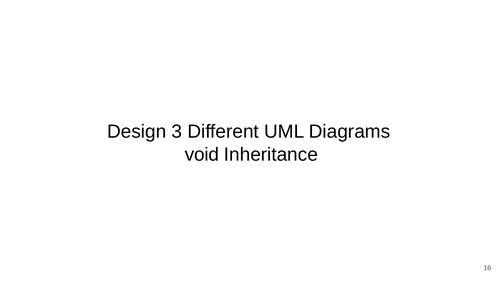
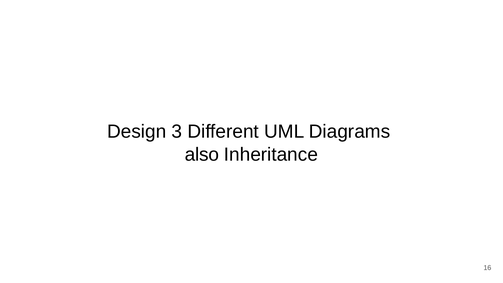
void: void -> also
